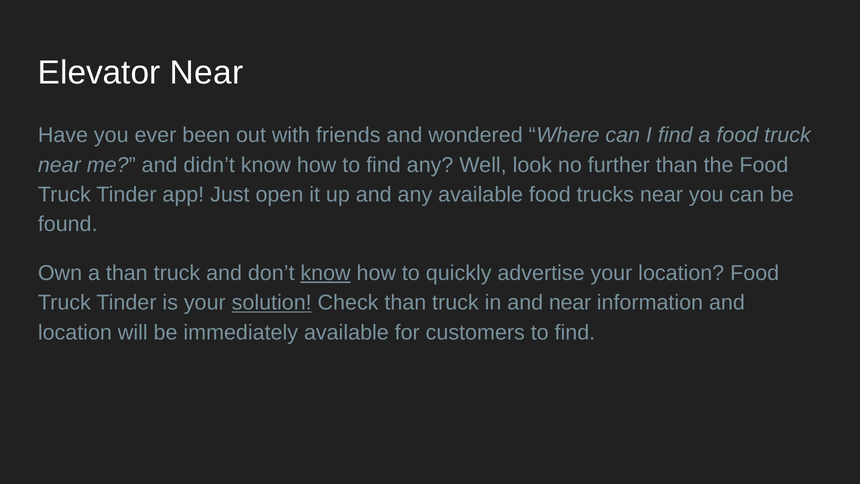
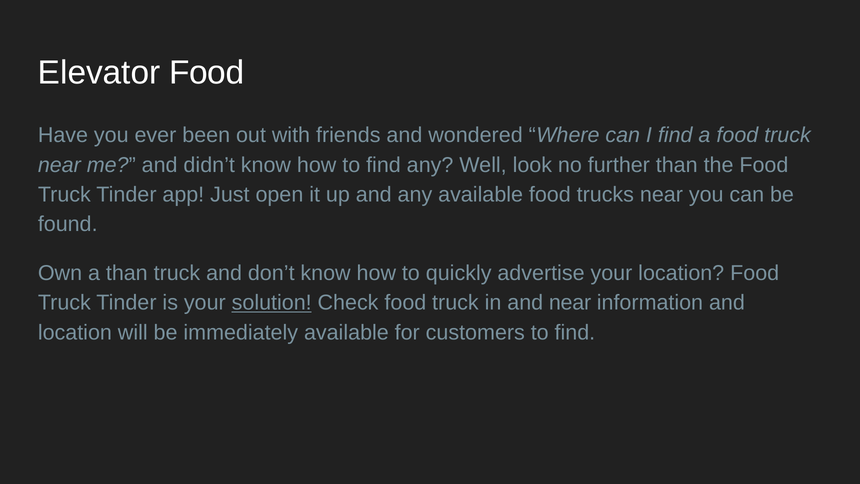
Elevator Near: Near -> Food
know at (326, 273) underline: present -> none
Check than: than -> food
